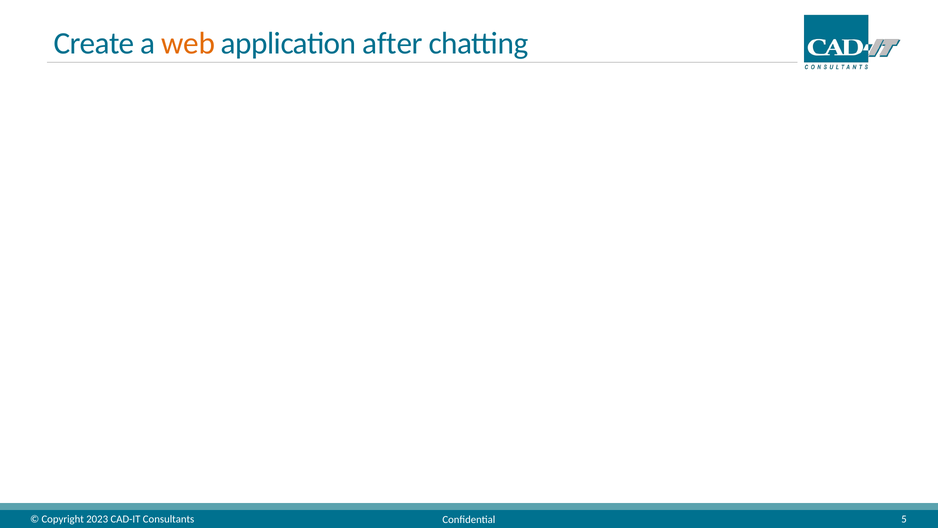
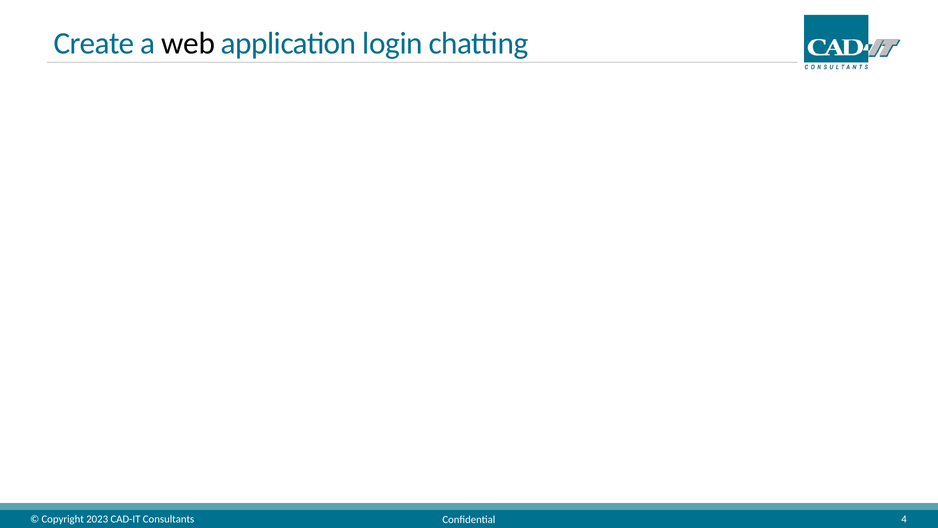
web colour: orange -> black
application after: after -> login
5 at (904, 519): 5 -> 4
